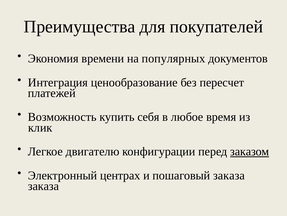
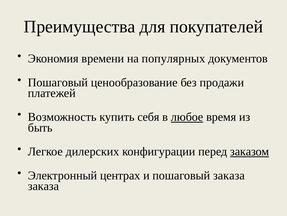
Интеграция at (58, 82): Интеграция -> Пошаговый
пересчет: пересчет -> продажи
любое underline: none -> present
клик: клик -> быть
двигателю: двигателю -> дилерских
